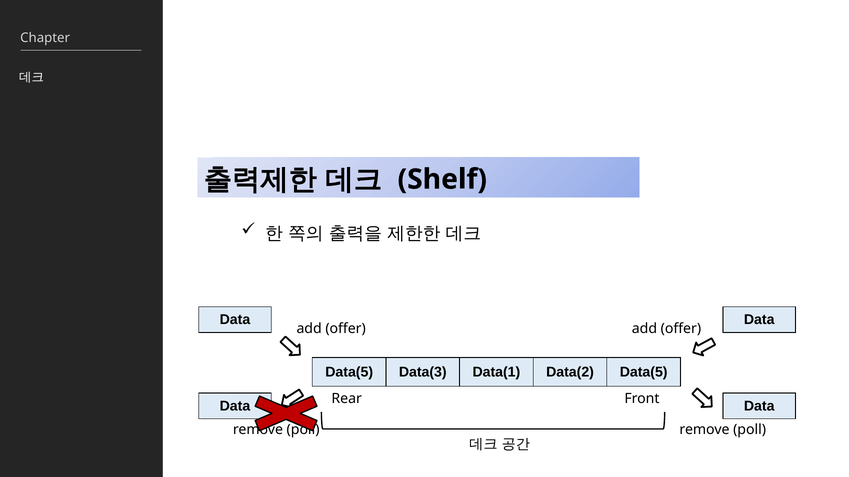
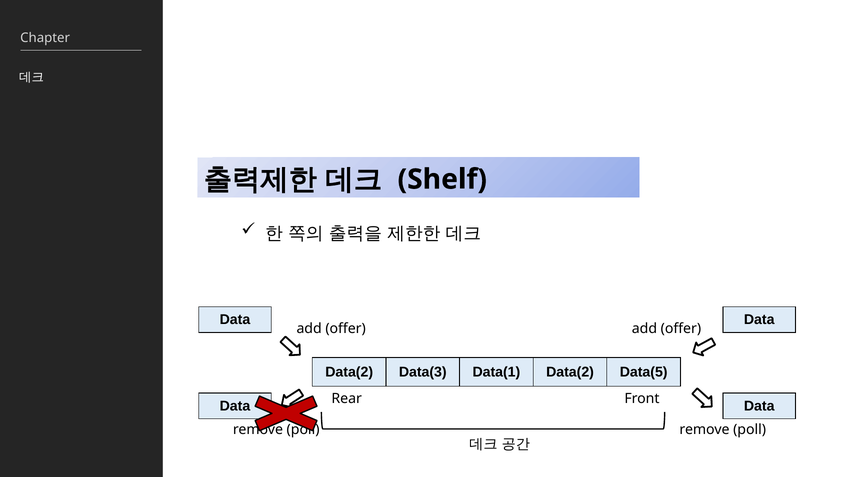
Data(5 at (349, 372): Data(5 -> Data(2
